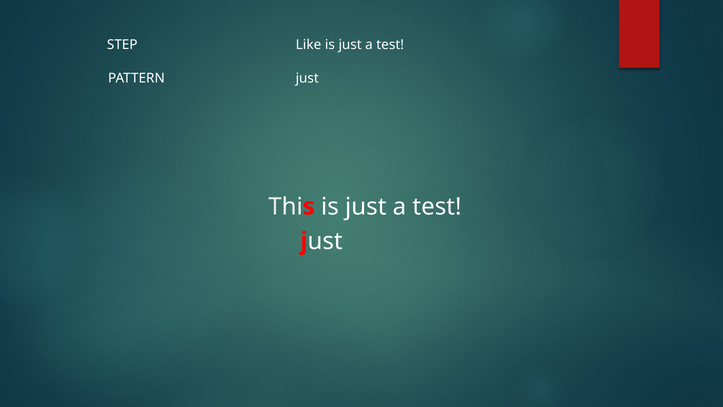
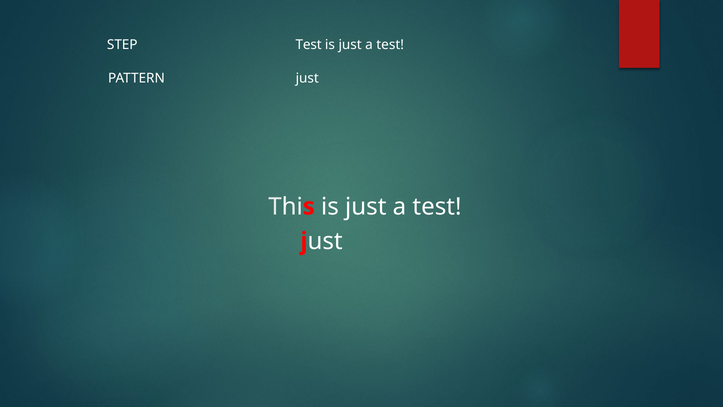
Like at (309, 45): Like -> Test
